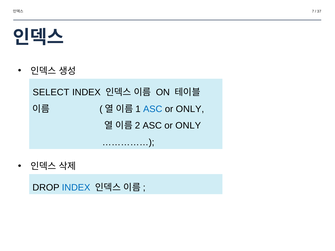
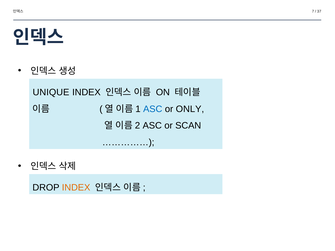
SELECT: SELECT -> UNIQUE
ONLY at (188, 126): ONLY -> SCAN
INDEX at (76, 188) colour: blue -> orange
